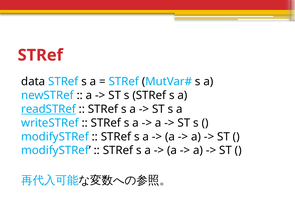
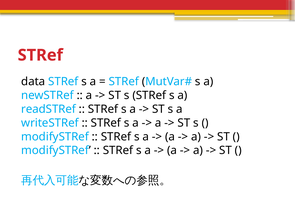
readSTRef underline: present -> none
